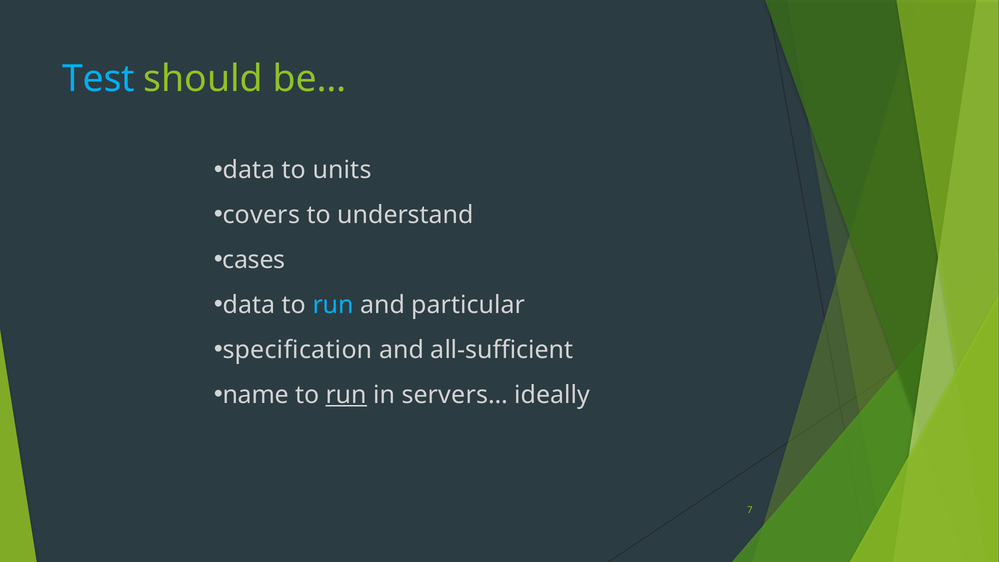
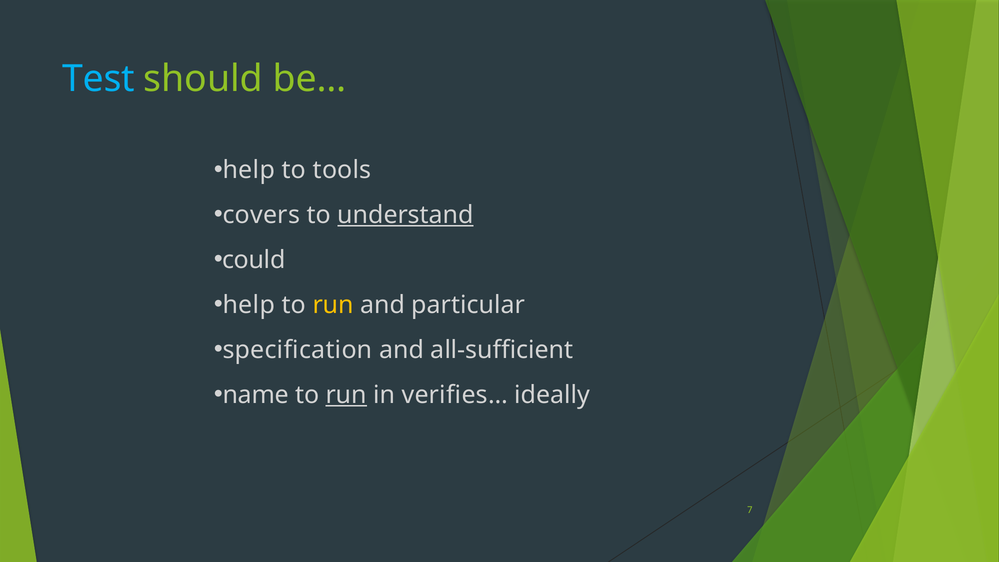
data at (249, 170): data -> help
units: units -> tools
understand underline: none -> present
cases: cases -> could
data at (249, 305): data -> help
run at (333, 305) colour: light blue -> yellow
servers…: servers… -> verifies…
